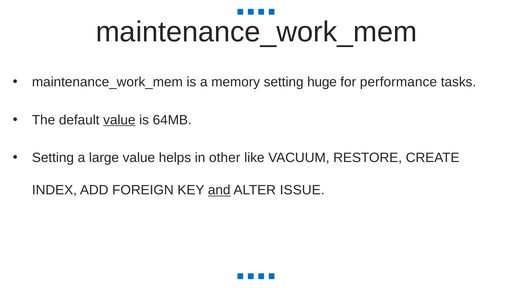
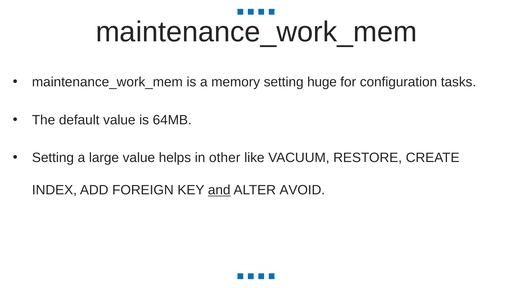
performance: performance -> configuration
value at (119, 120) underline: present -> none
ISSUE: ISSUE -> AVOID
